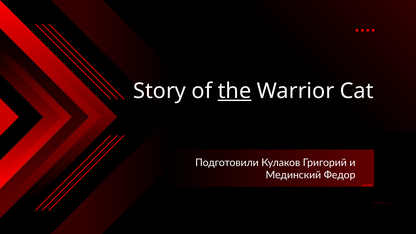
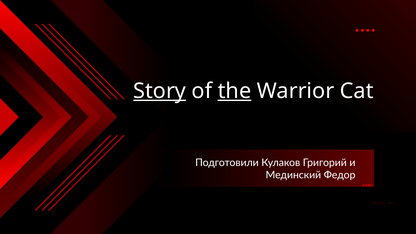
Story underline: none -> present
